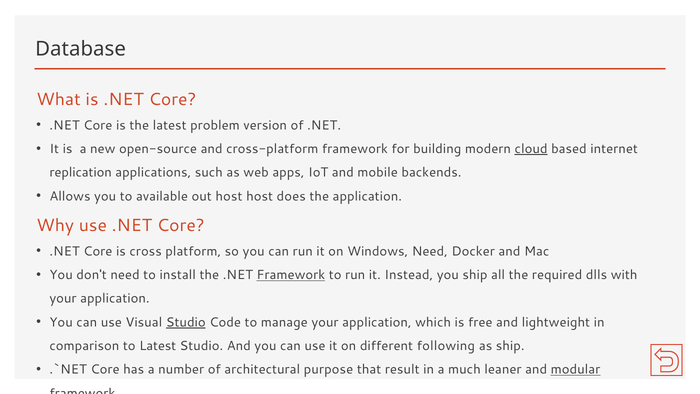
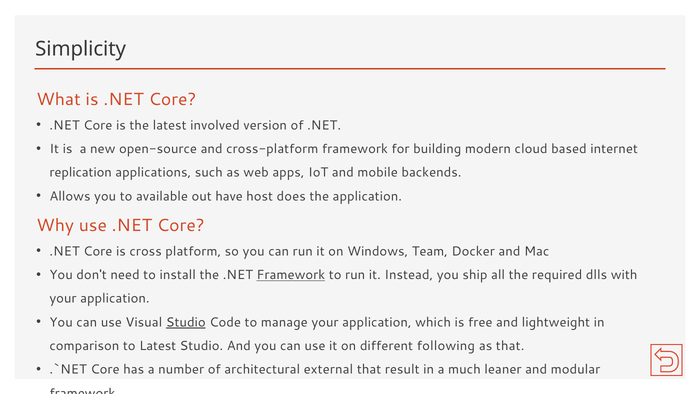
Database: Database -> Simplicity
problem: problem -> involved
cloud underline: present -> none
out host: host -> have
Windows Need: Need -> Team
as ship: ship -> that
purpose: purpose -> external
modular underline: present -> none
